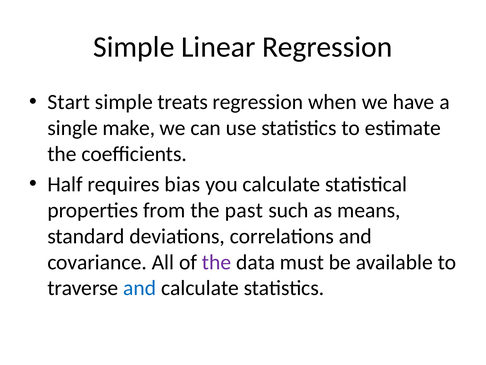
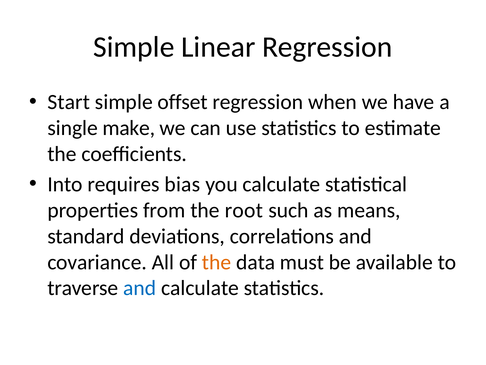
treats: treats -> offset
Half: Half -> Into
past: past -> root
the at (217, 262) colour: purple -> orange
